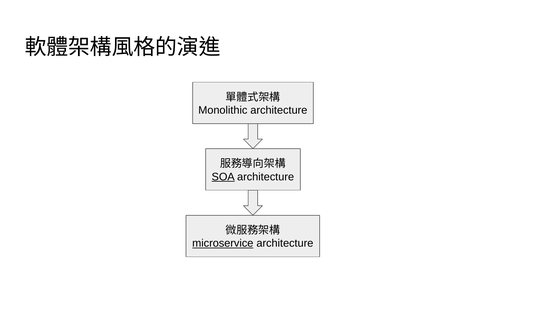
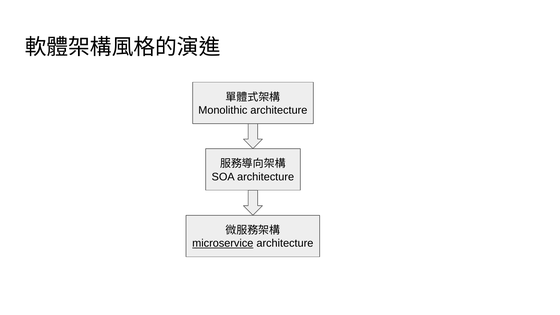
SOA underline: present -> none
